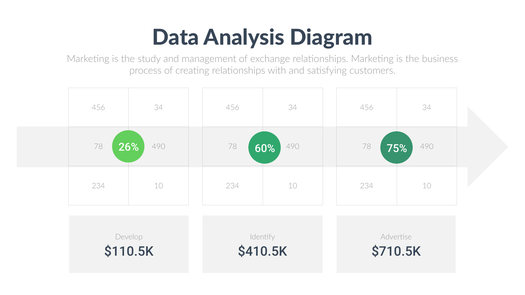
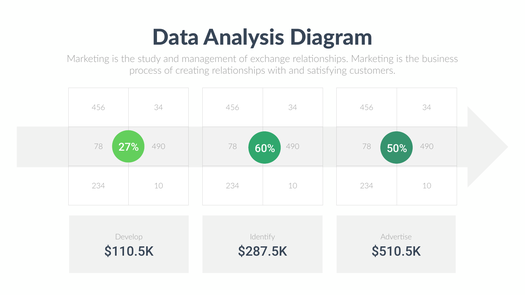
26%: 26% -> 27%
75%: 75% -> 50%
$410.5K: $410.5K -> $287.5K
$710.5K: $710.5K -> $510.5K
